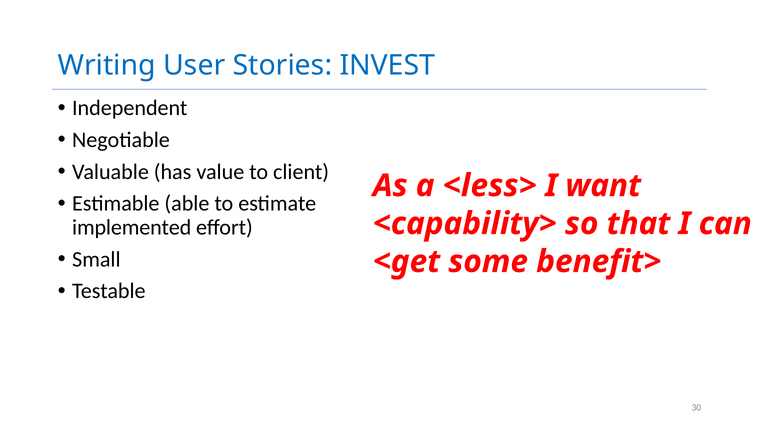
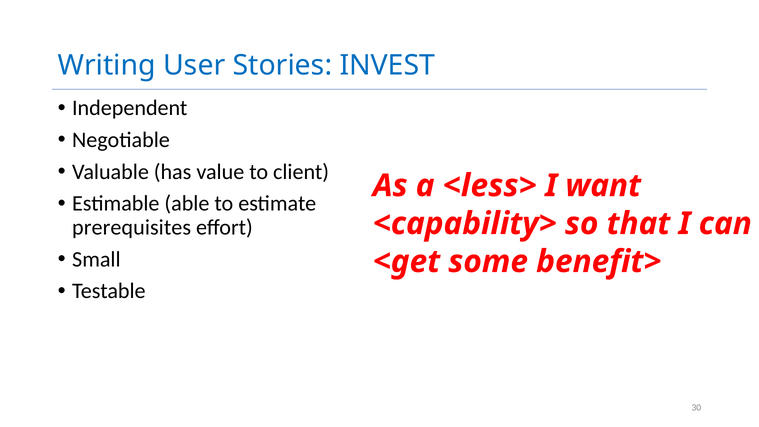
implemented: implemented -> prerequisites
